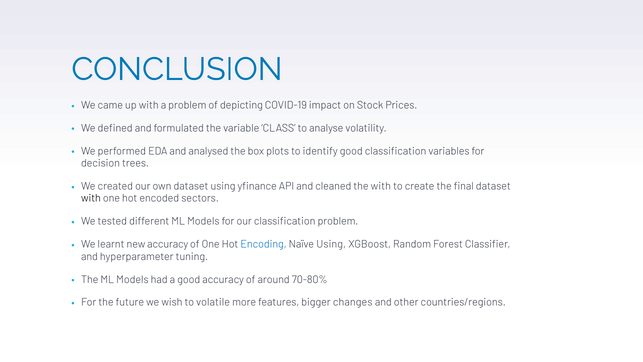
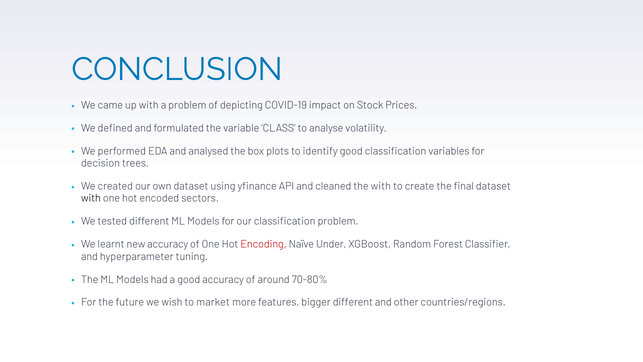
Encoding colour: blue -> red
Naïve Using: Using -> Under
volatile: volatile -> market
bigger changes: changes -> different
